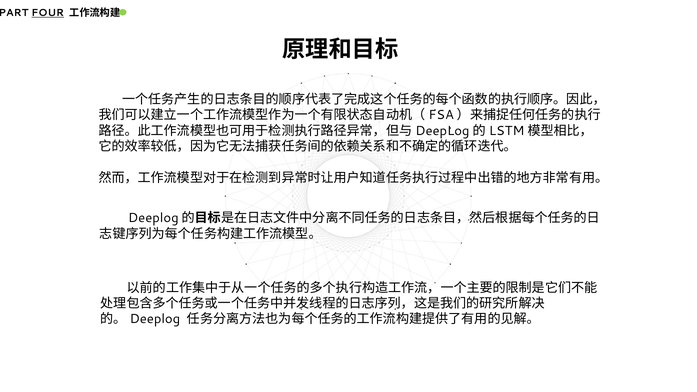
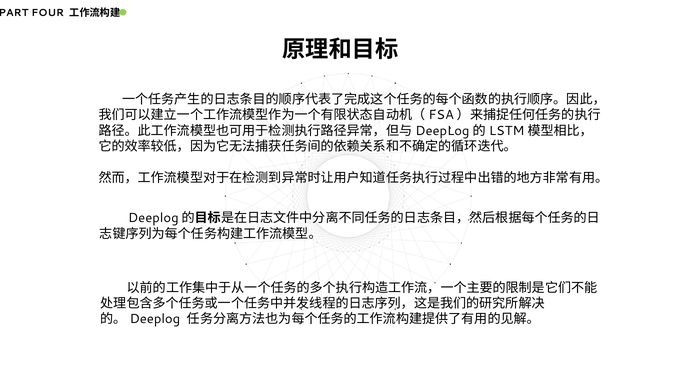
FOUR underline: present -> none
